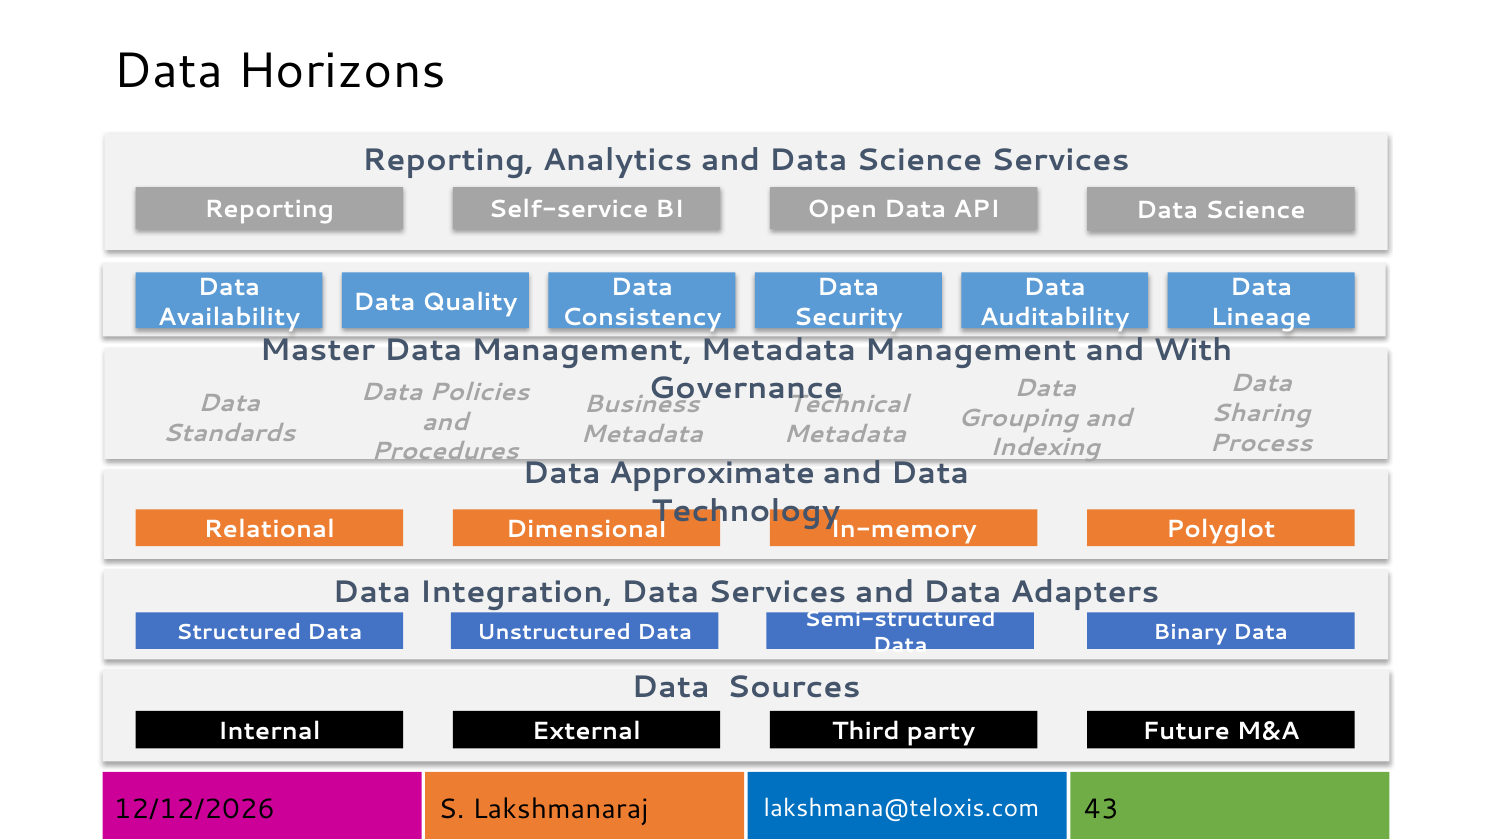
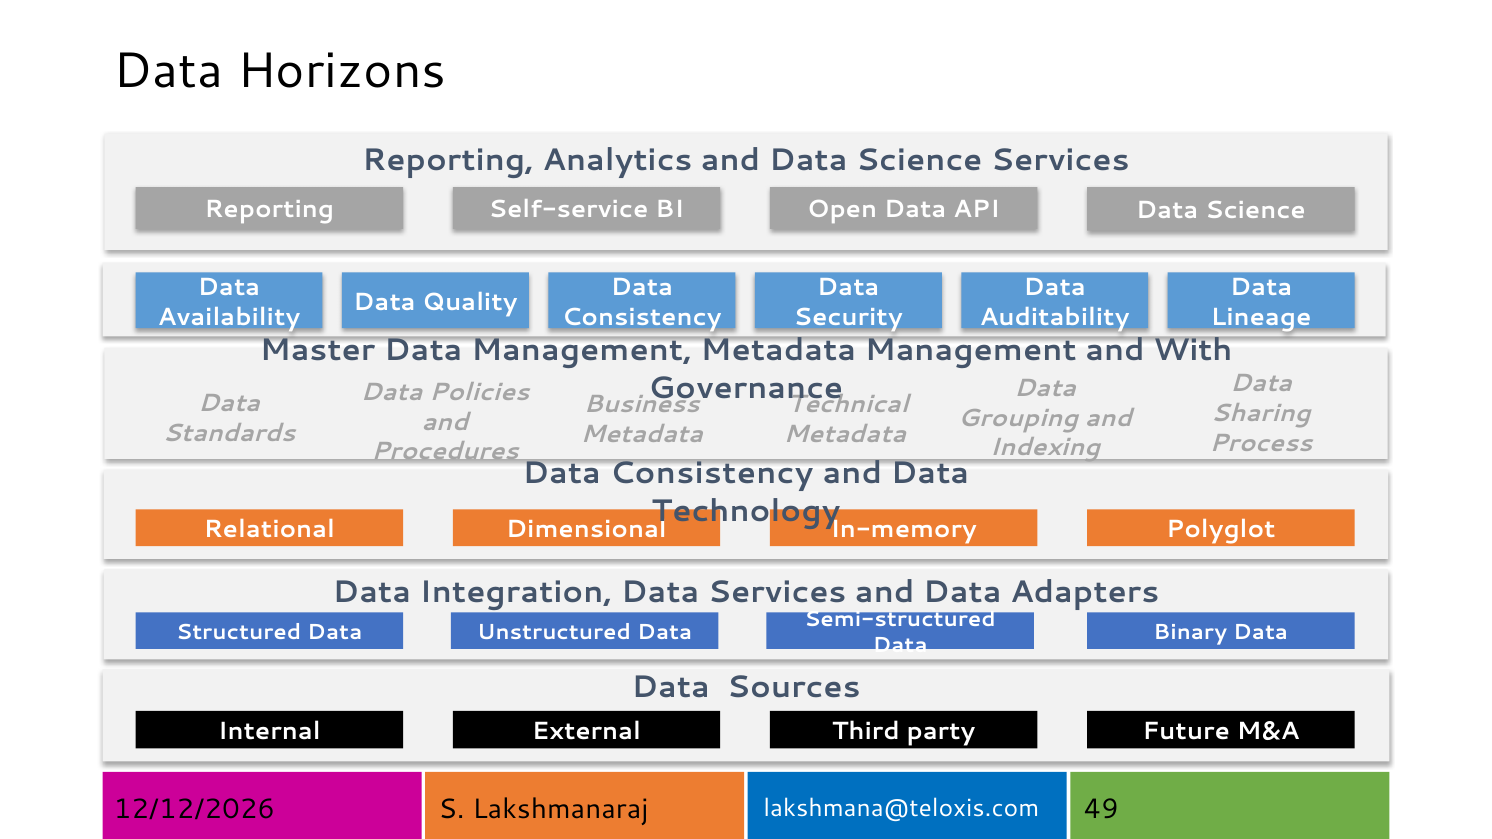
Approximate at (712, 474): Approximate -> Consistency
43: 43 -> 49
